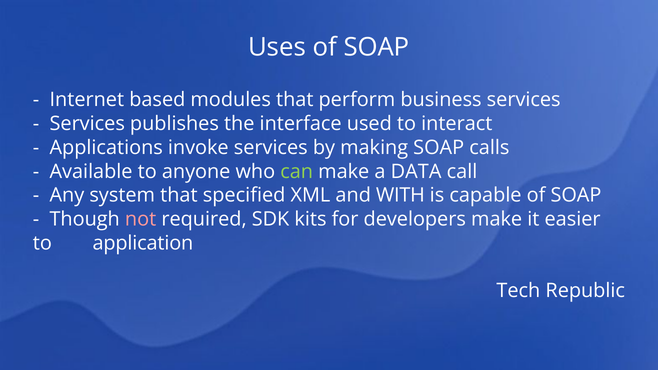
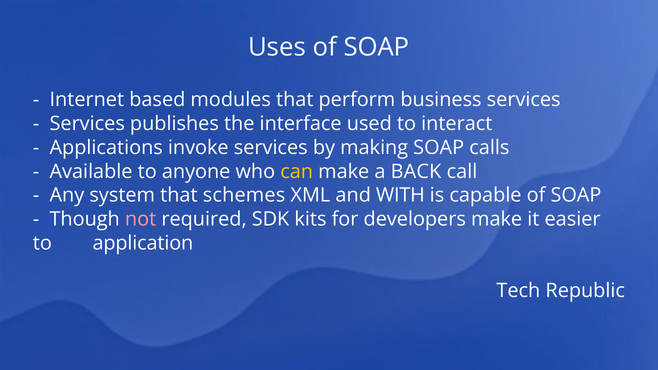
can colour: light green -> yellow
DATA: DATA -> BACK
specified: specified -> schemes
